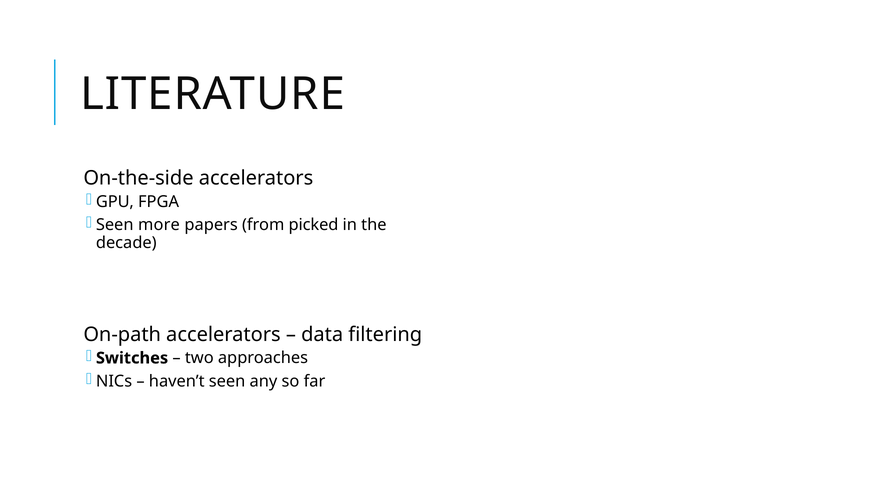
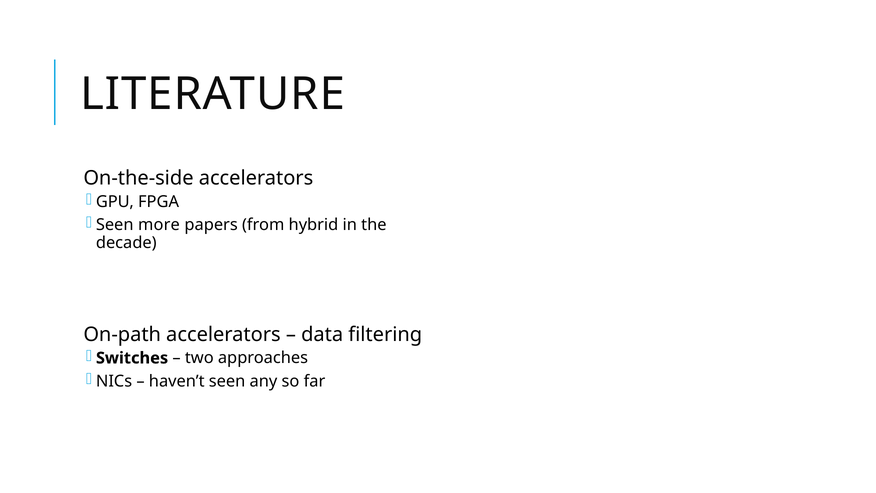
picked: picked -> hybrid
